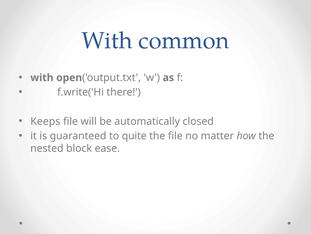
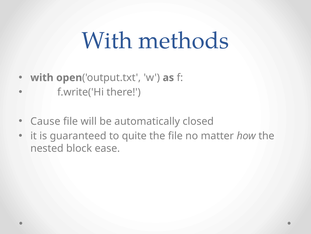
common: common -> methods
Keeps: Keeps -> Cause
